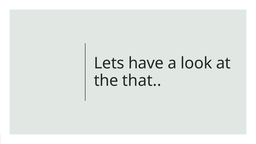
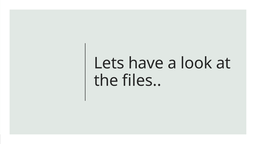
that: that -> files
